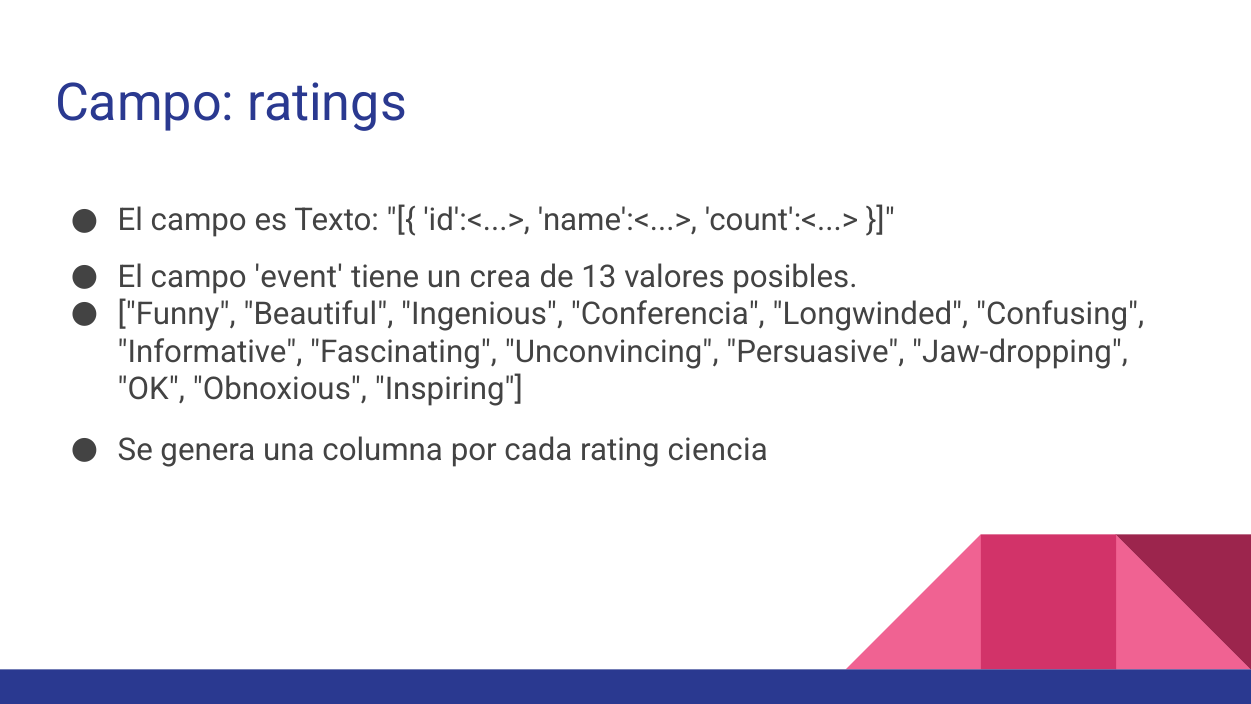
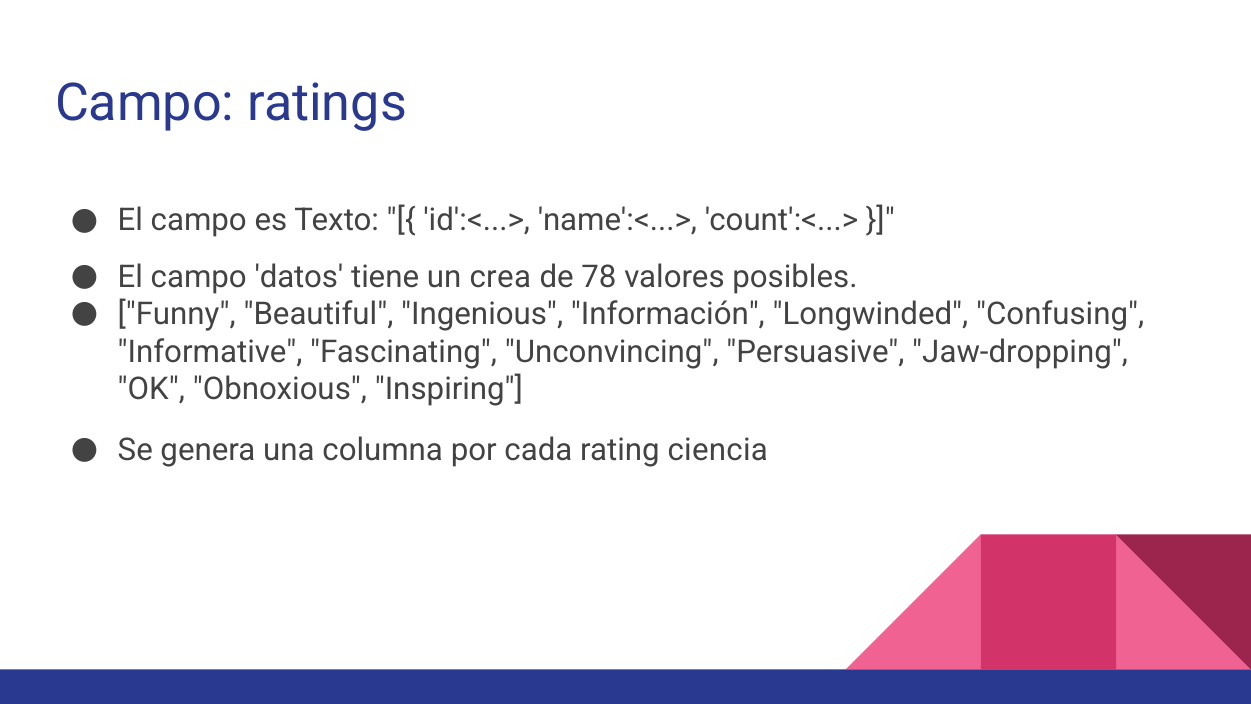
event: event -> datos
13: 13 -> 78
Conferencia: Conferencia -> Información
